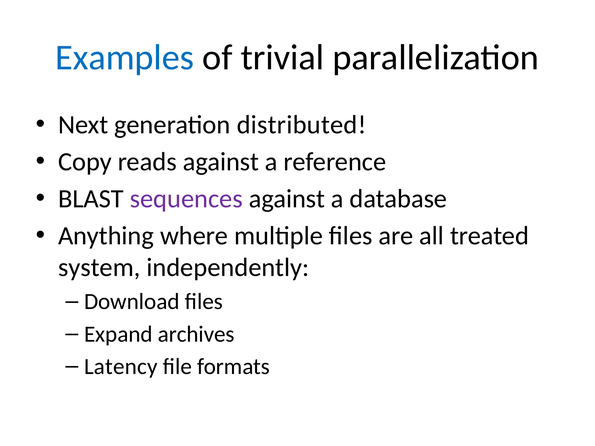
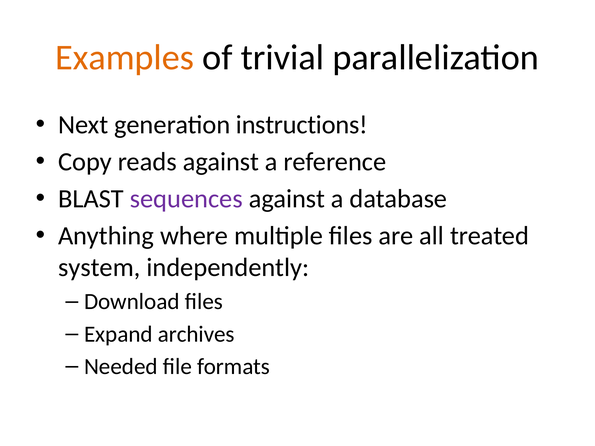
Examples colour: blue -> orange
distributed: distributed -> instructions
Latency: Latency -> Needed
